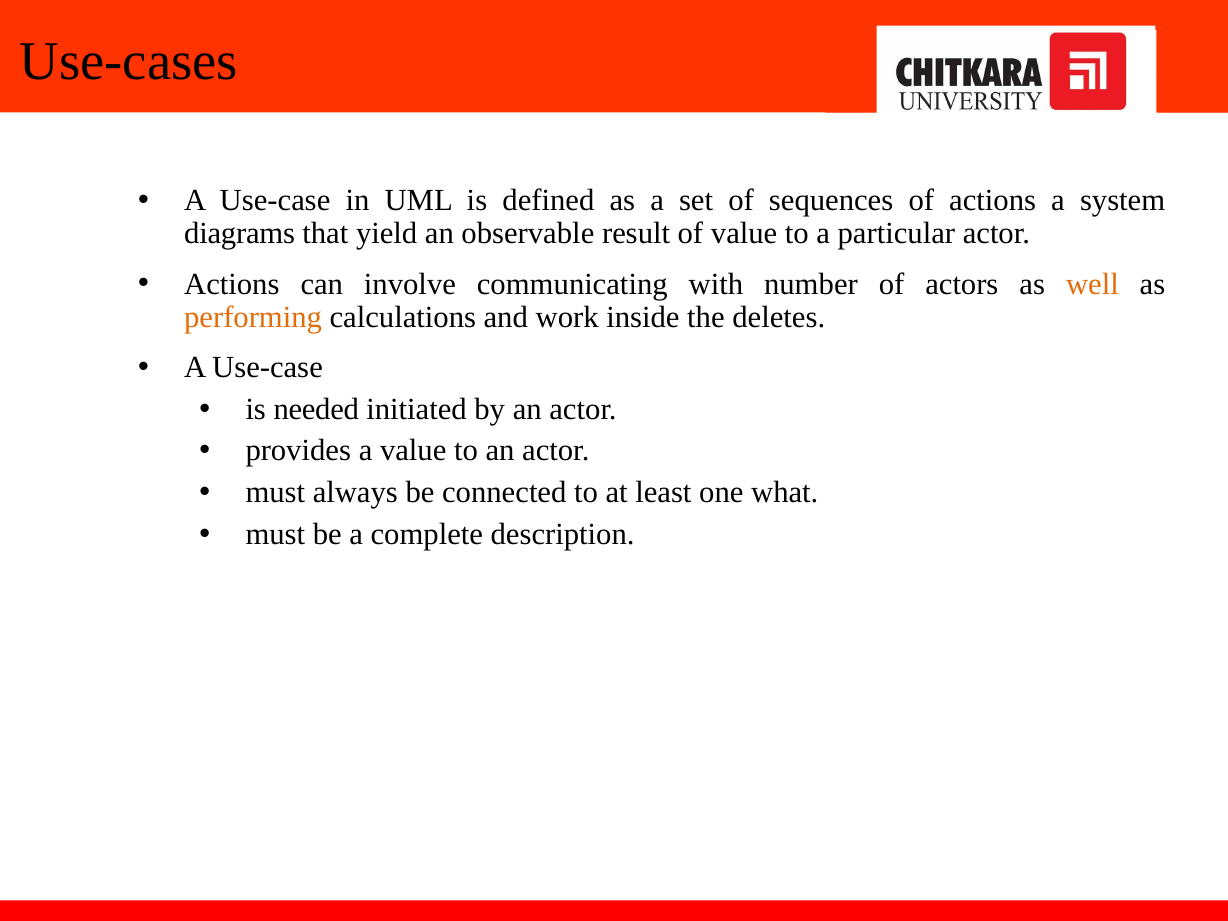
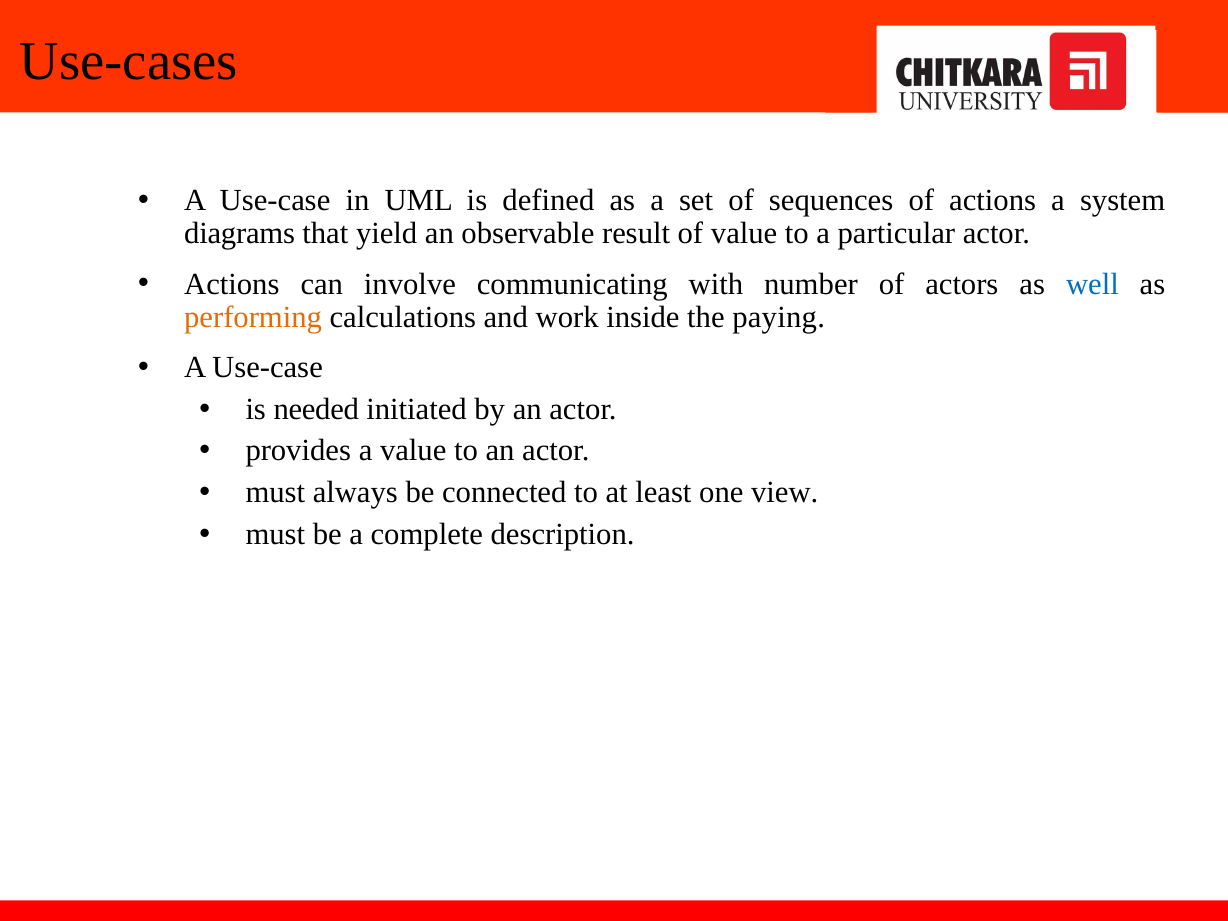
well colour: orange -> blue
deletes: deletes -> paying
what: what -> view
